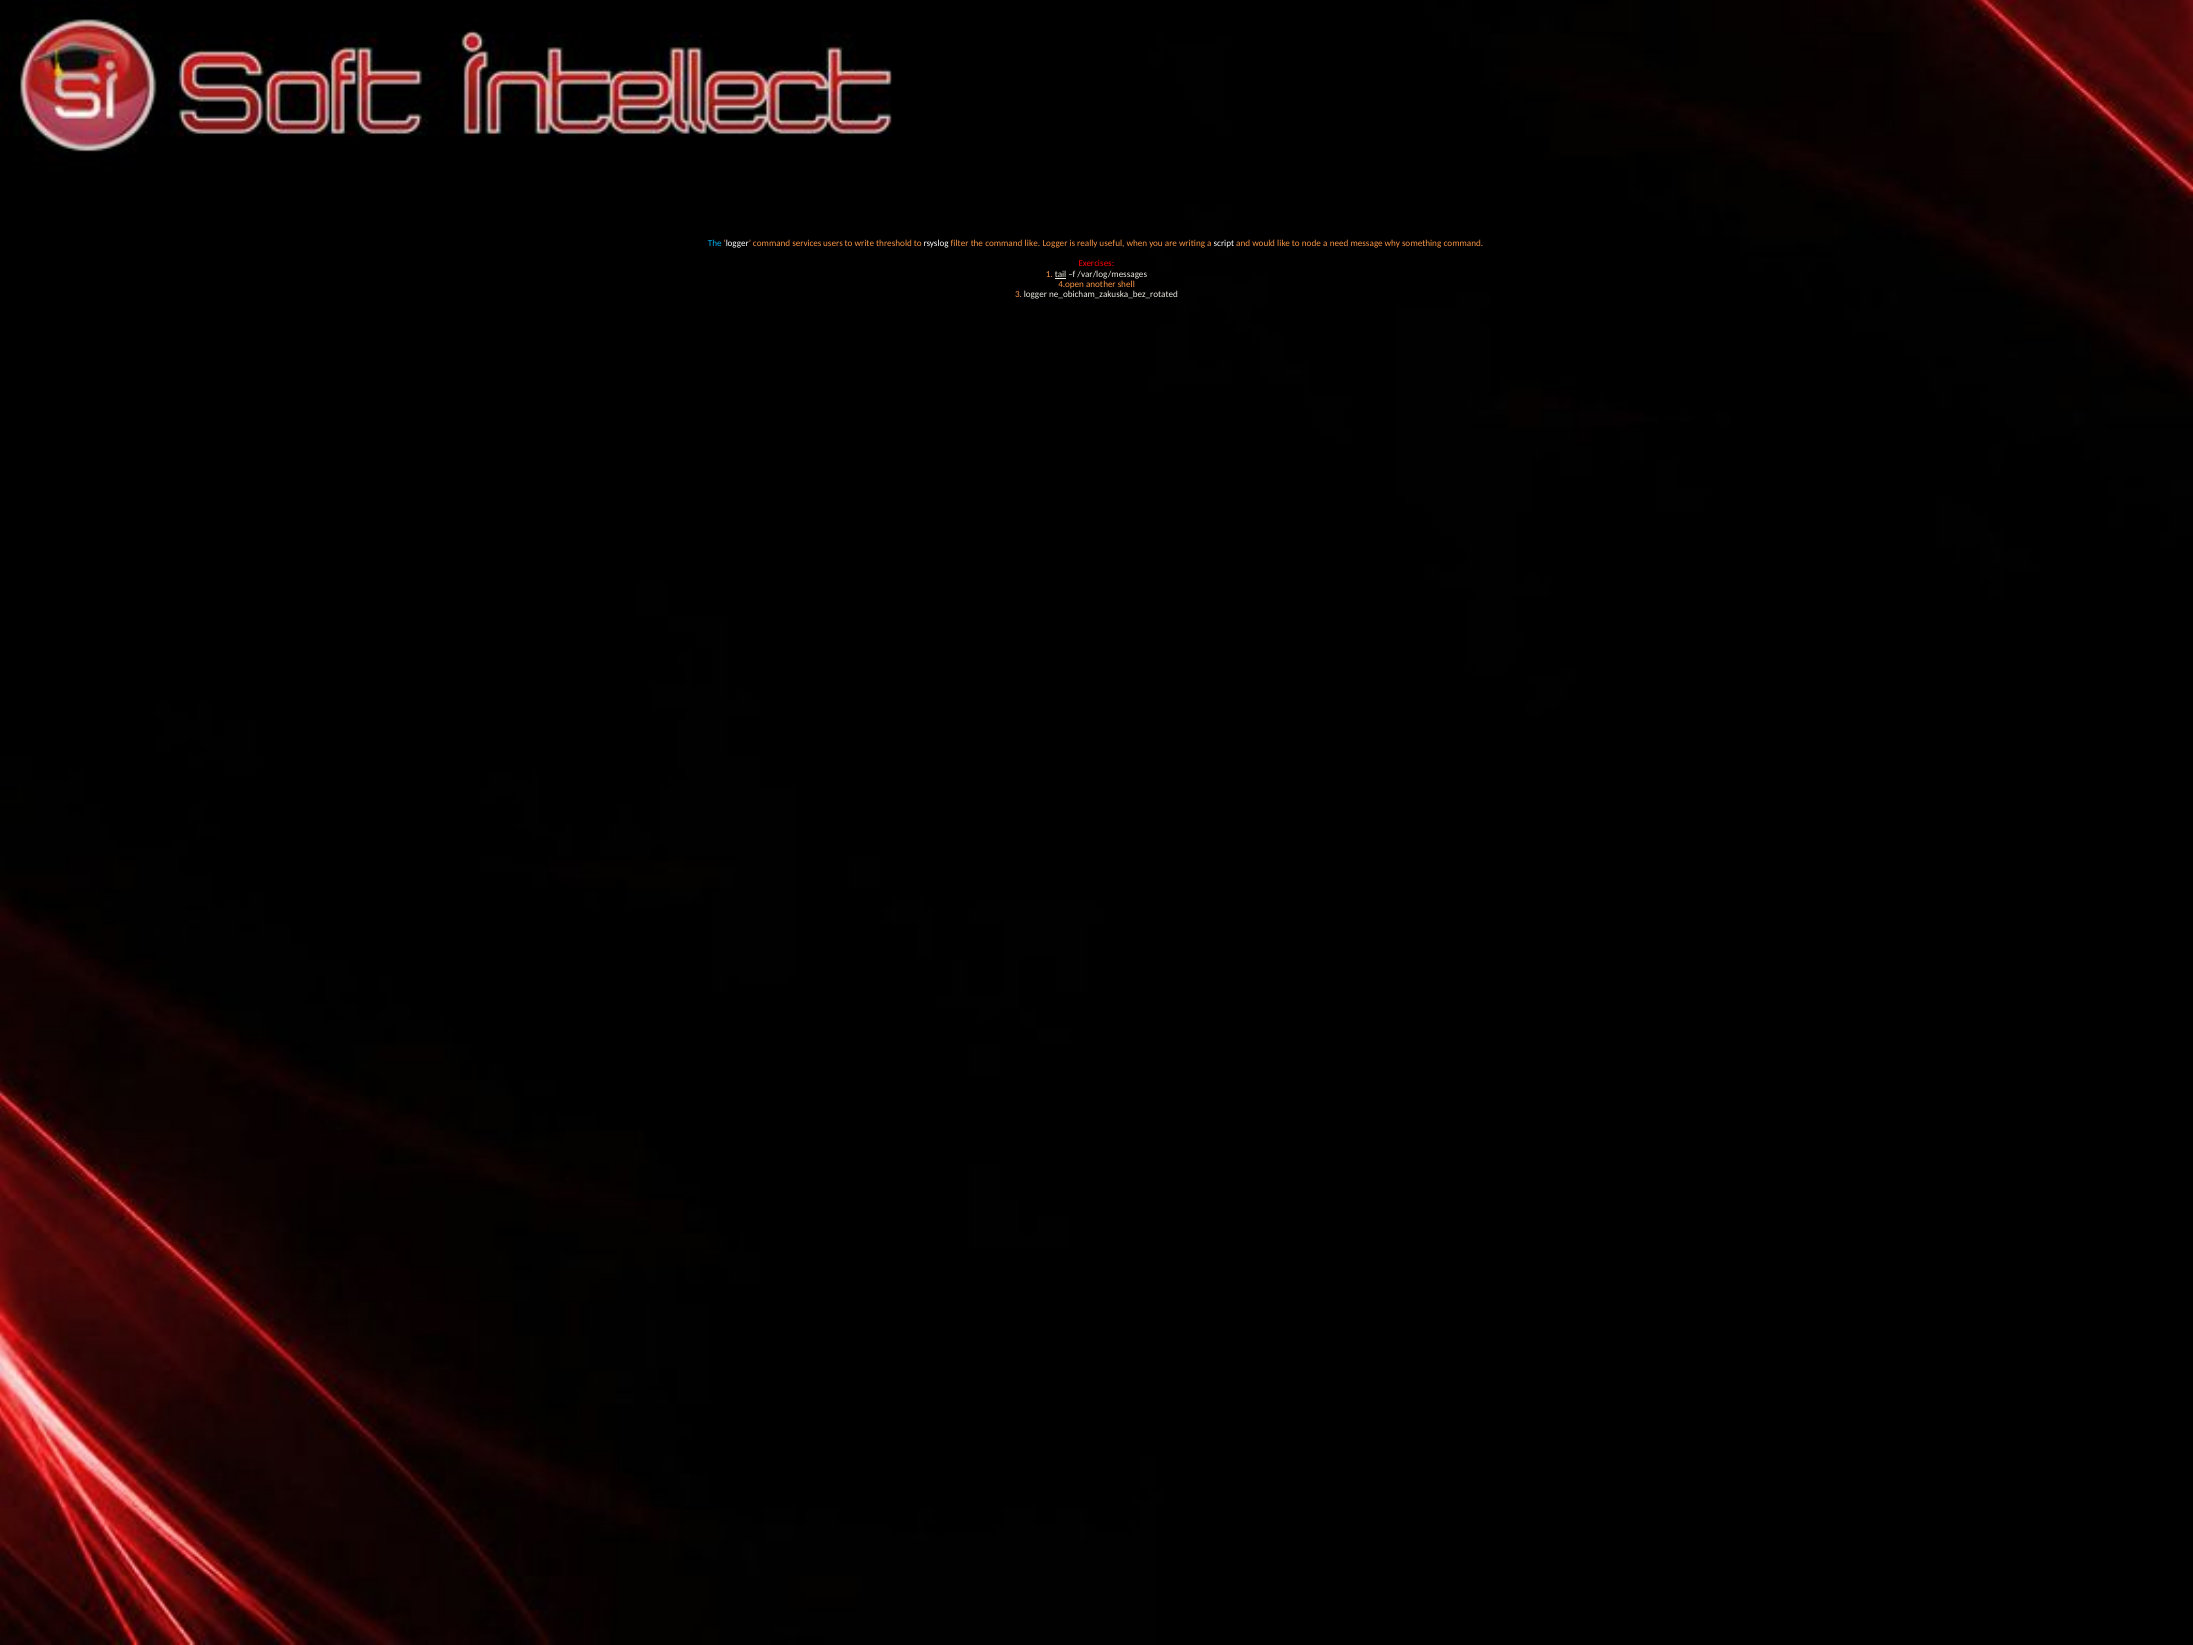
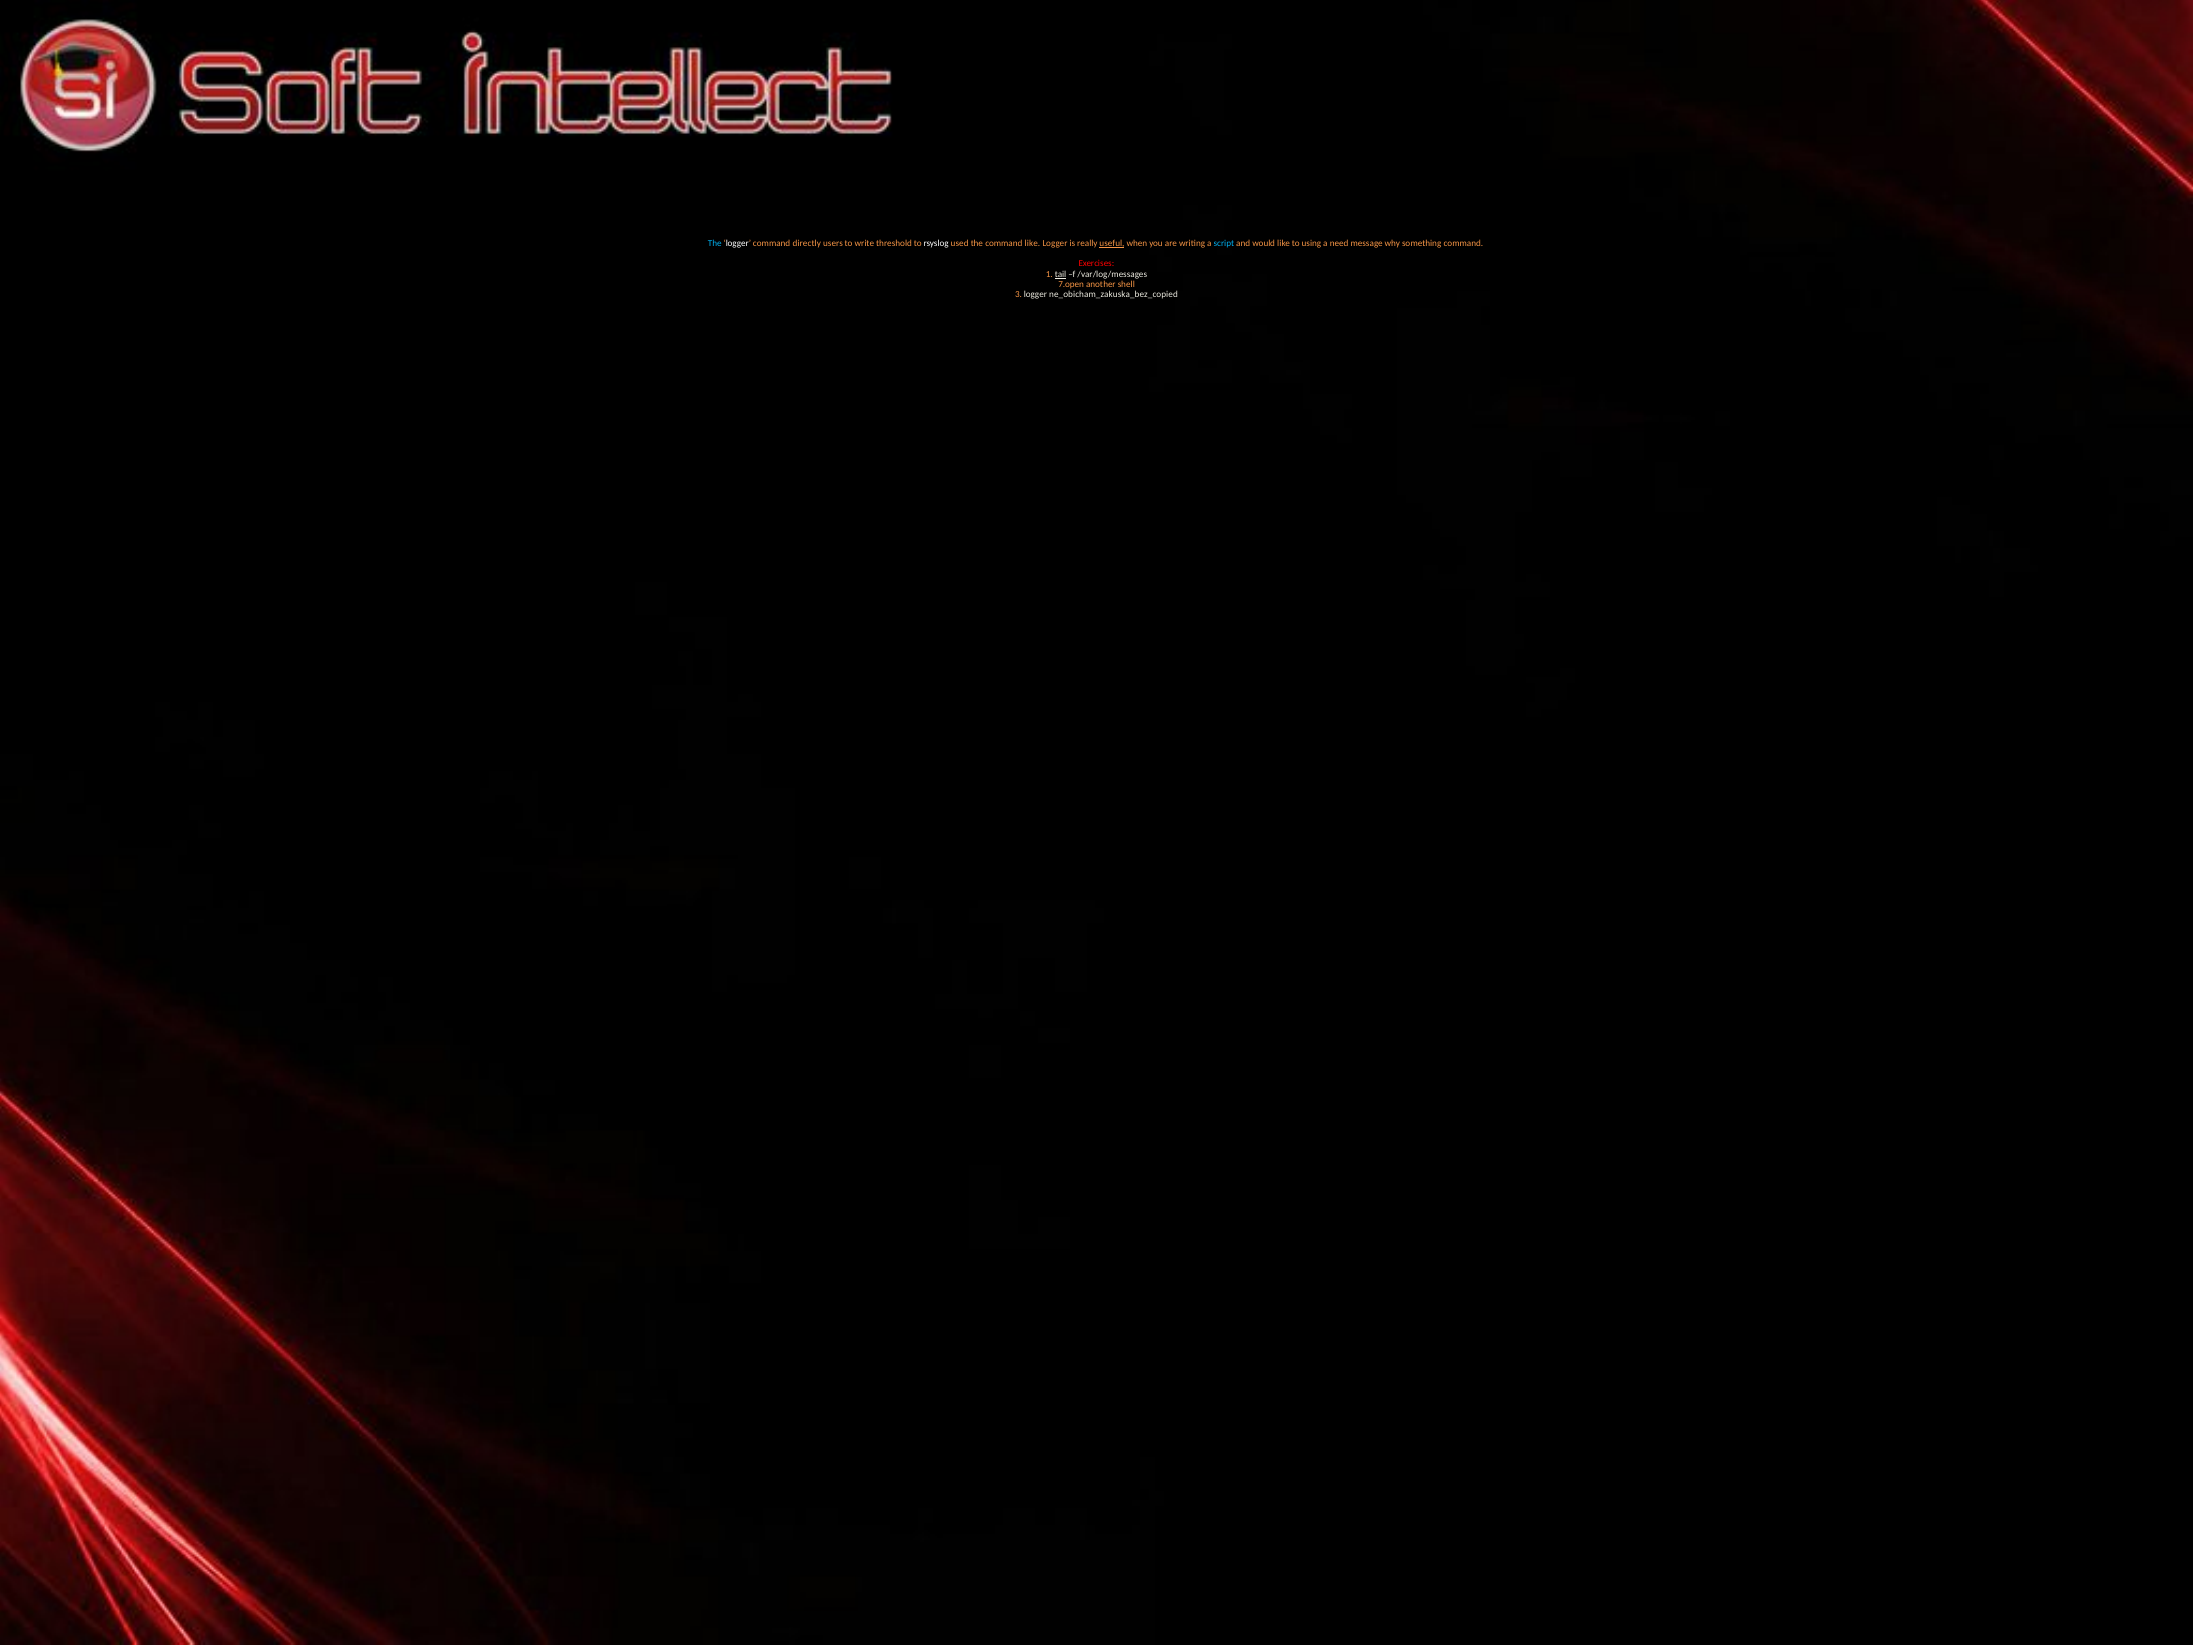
services: services -> directly
filter: filter -> used
useful underline: none -> present
script colour: white -> light blue
node: node -> using
4.open: 4.open -> 7.open
ne_obicham_zakuska_bez_rotated: ne_obicham_zakuska_bez_rotated -> ne_obicham_zakuska_bez_copied
